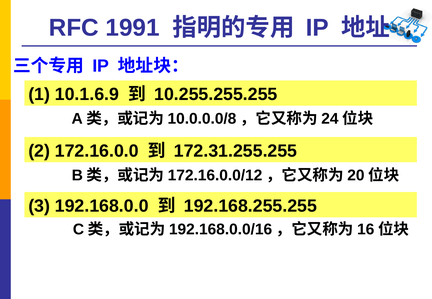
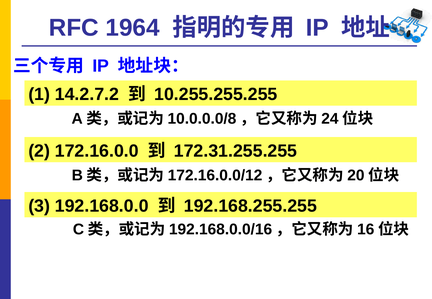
1991: 1991 -> 1964
10.1.6.9: 10.1.6.9 -> 14.2.7.2
